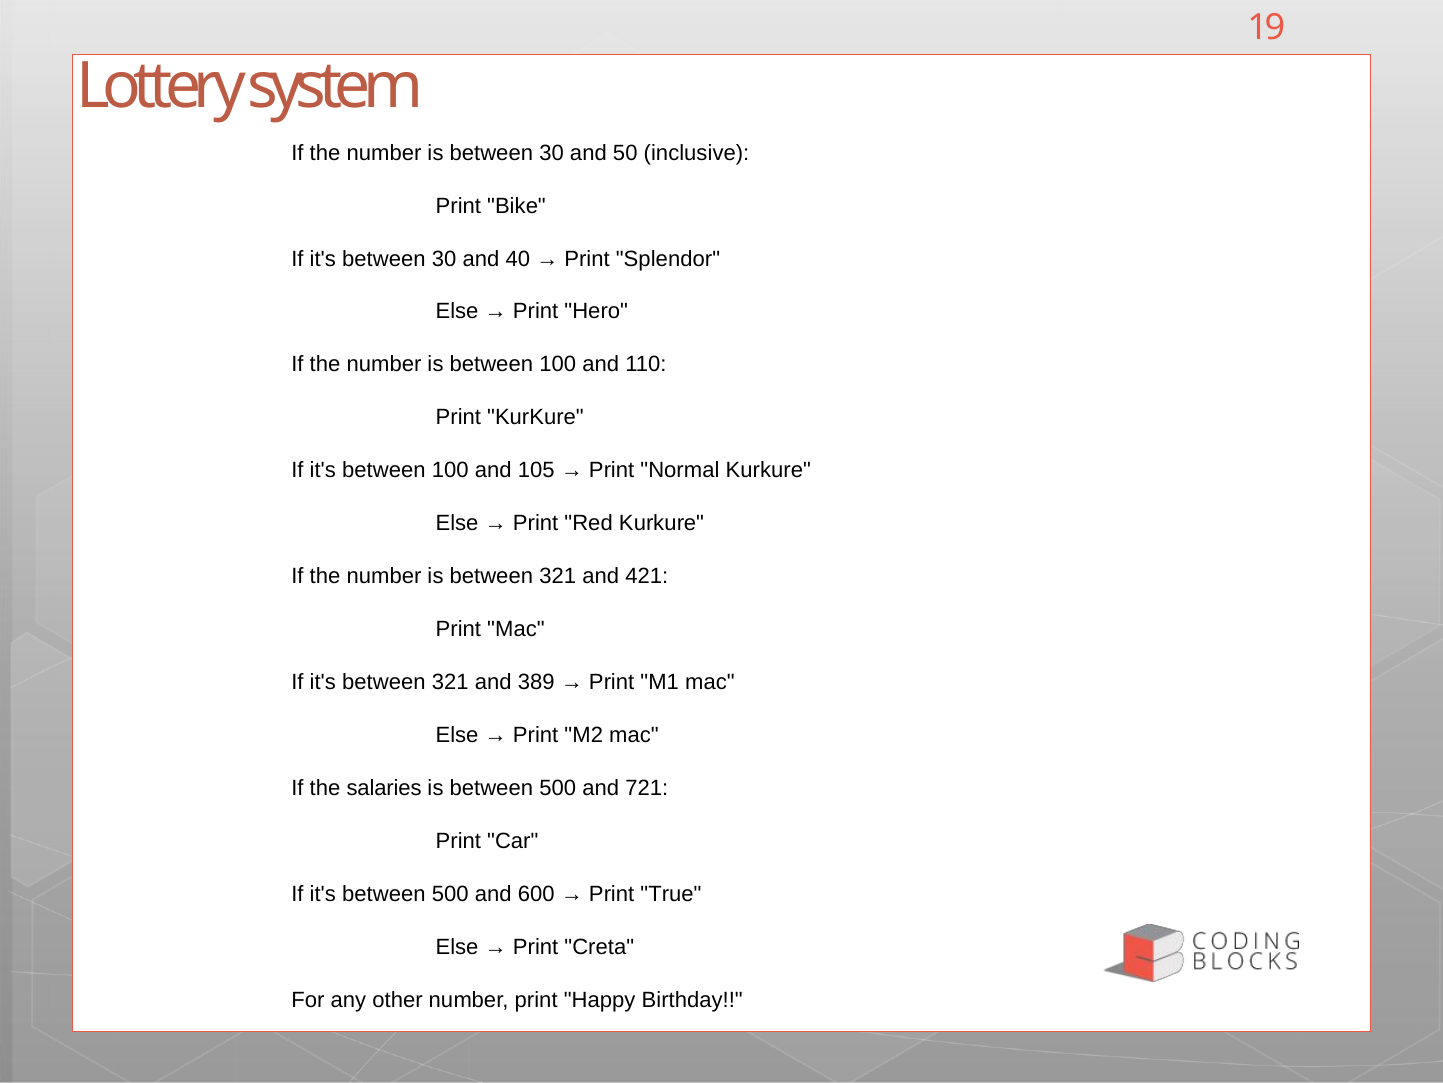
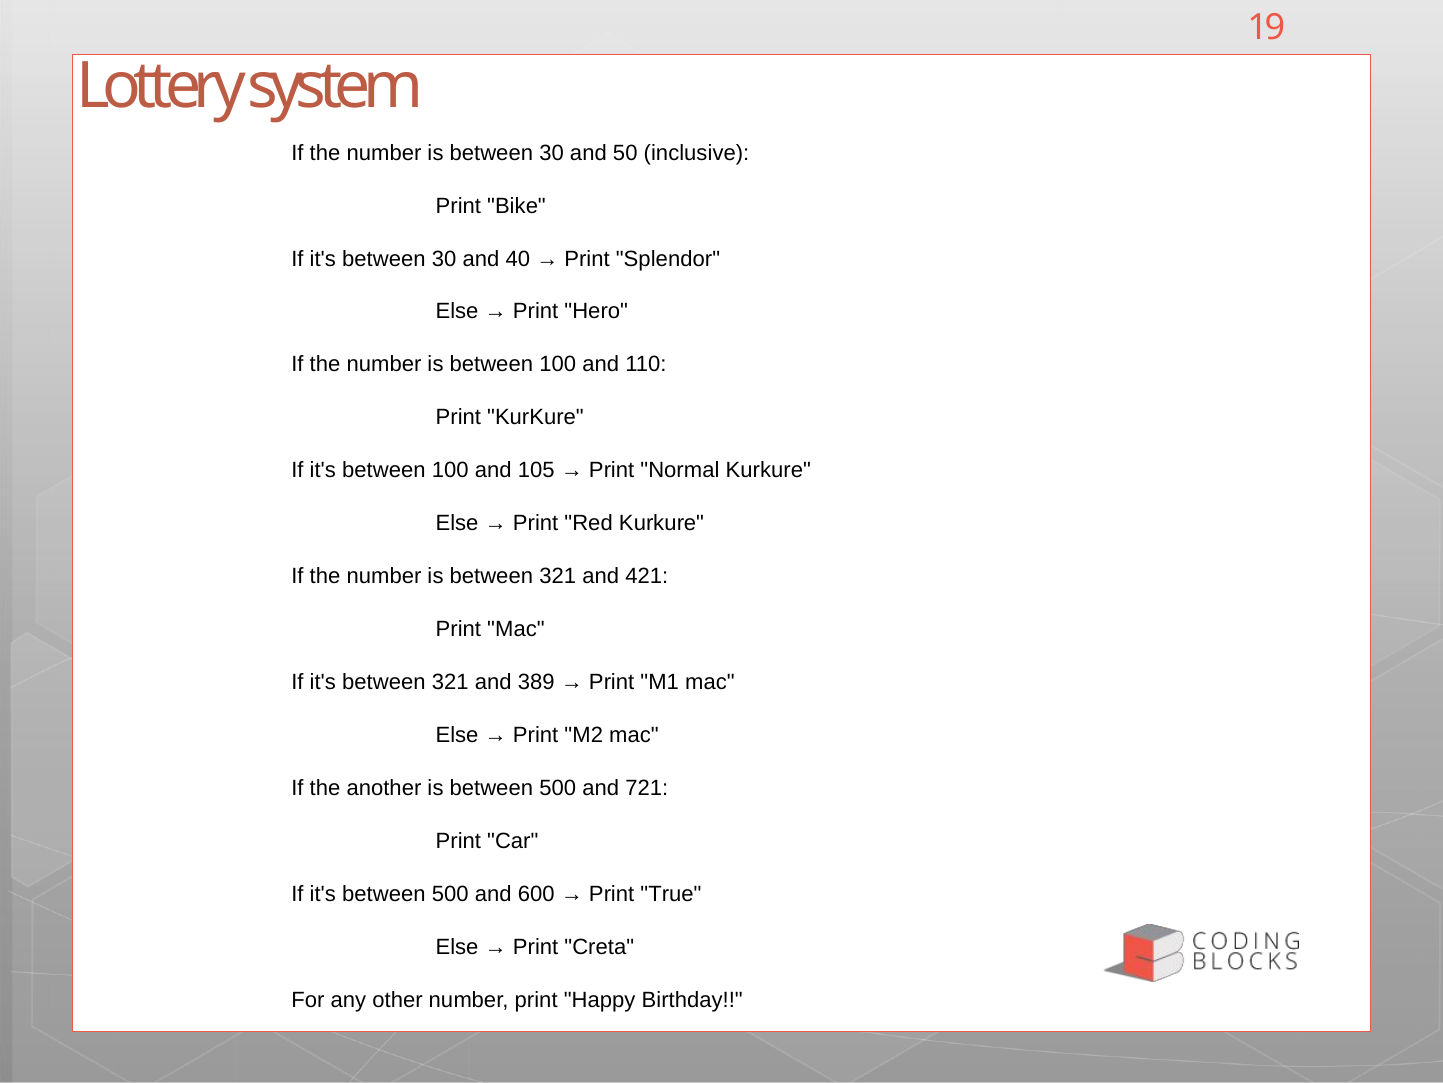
salaries: salaries -> another
